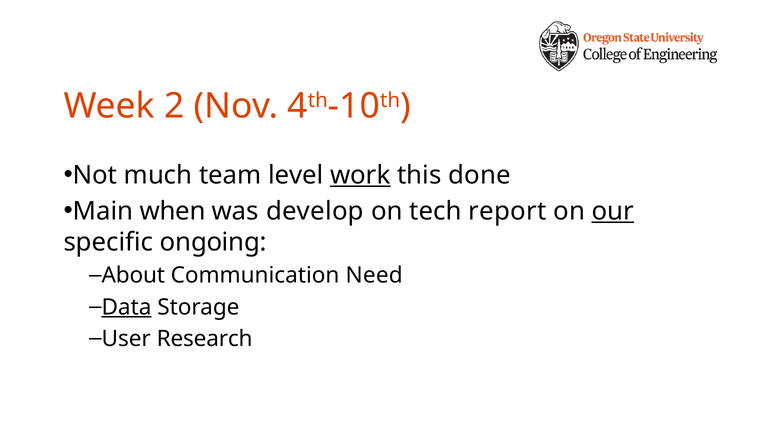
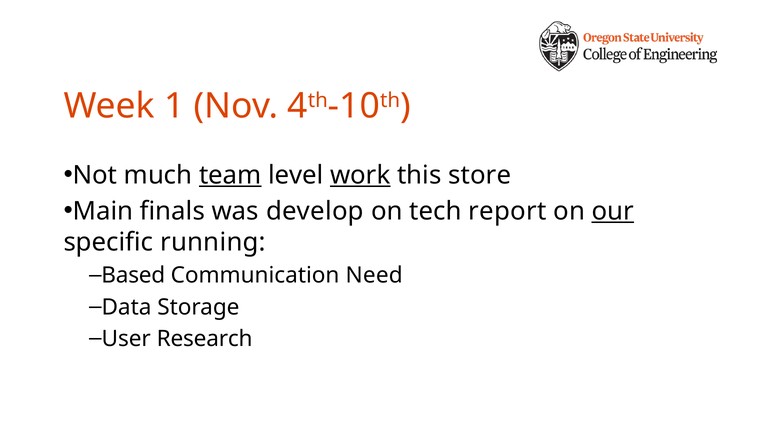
2: 2 -> 1
team underline: none -> present
done: done -> store
when: when -> finals
ongoing: ongoing -> running
About: About -> Based
Data underline: present -> none
